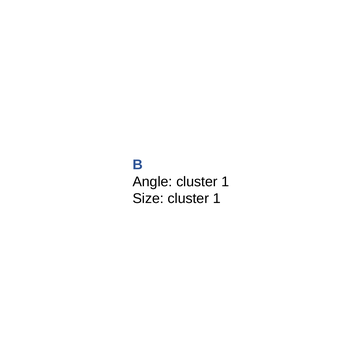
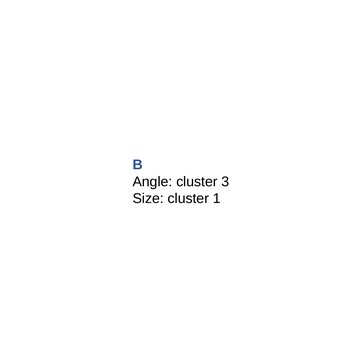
Angle cluster 1: 1 -> 3
